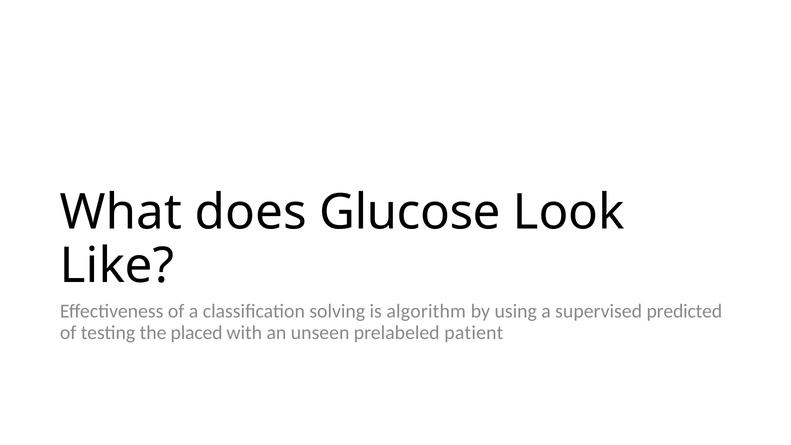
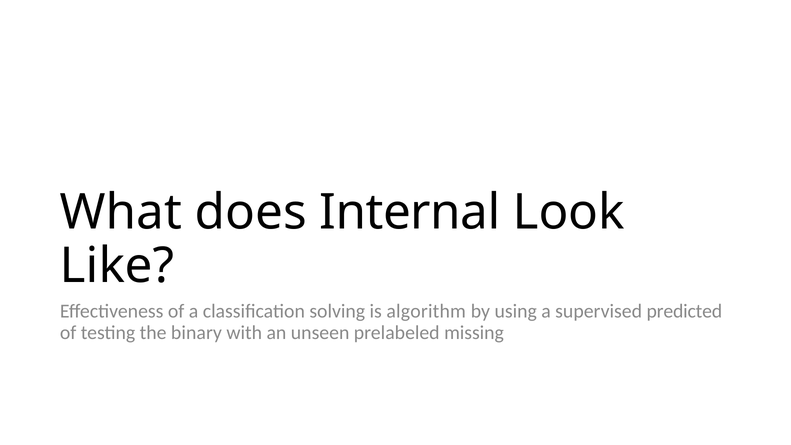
Glucose: Glucose -> Internal
placed: placed -> binary
patient: patient -> missing
